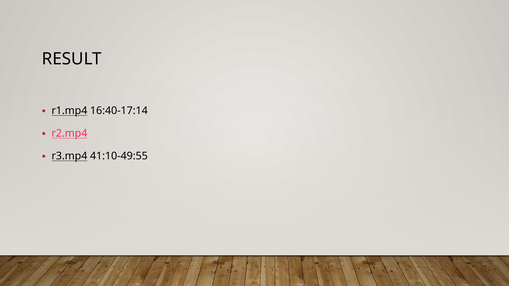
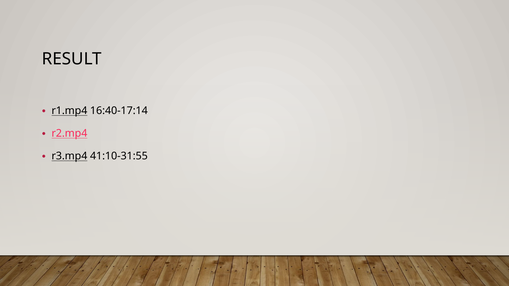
41:10-49:55: 41:10-49:55 -> 41:10-31:55
